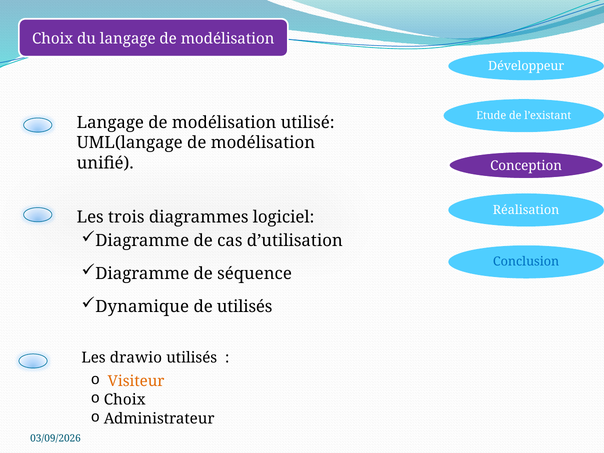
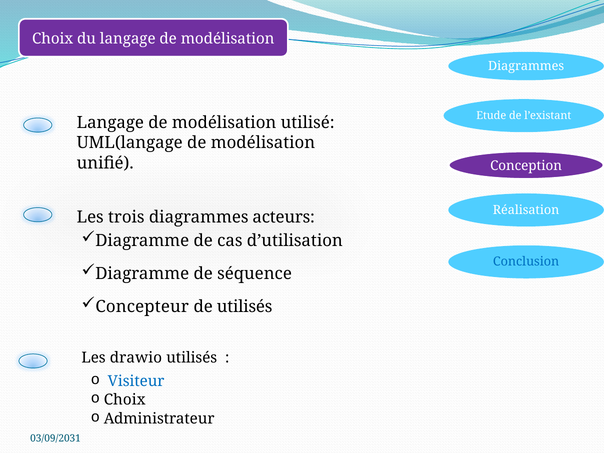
Développeur at (526, 66): Développeur -> Diagrammes
logiciel: logiciel -> acteurs
Dynamique: Dynamique -> Concepteur
Visiteur colour: orange -> blue
03/09/2026: 03/09/2026 -> 03/09/2031
